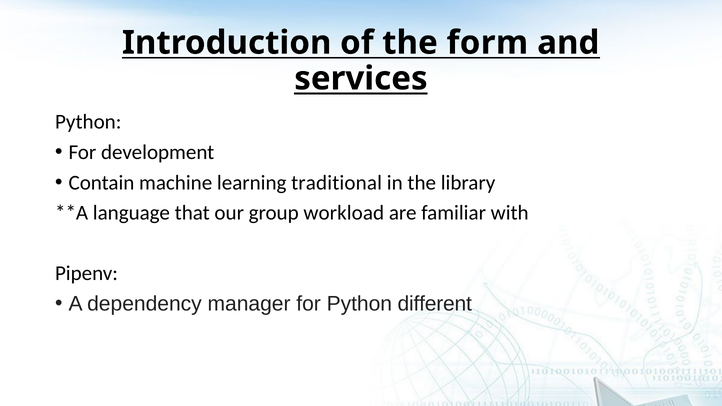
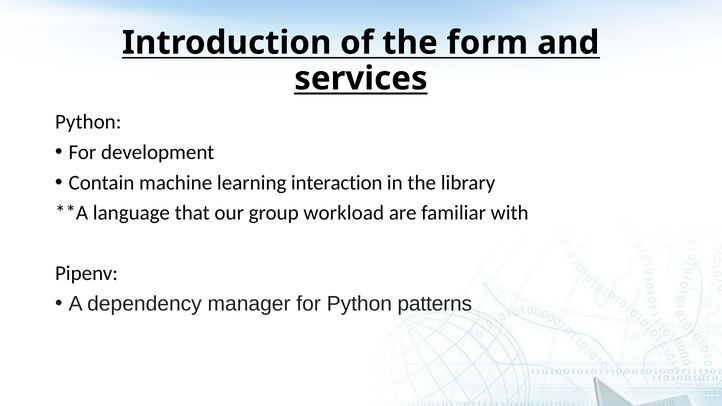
traditional: traditional -> interaction
different: different -> patterns
